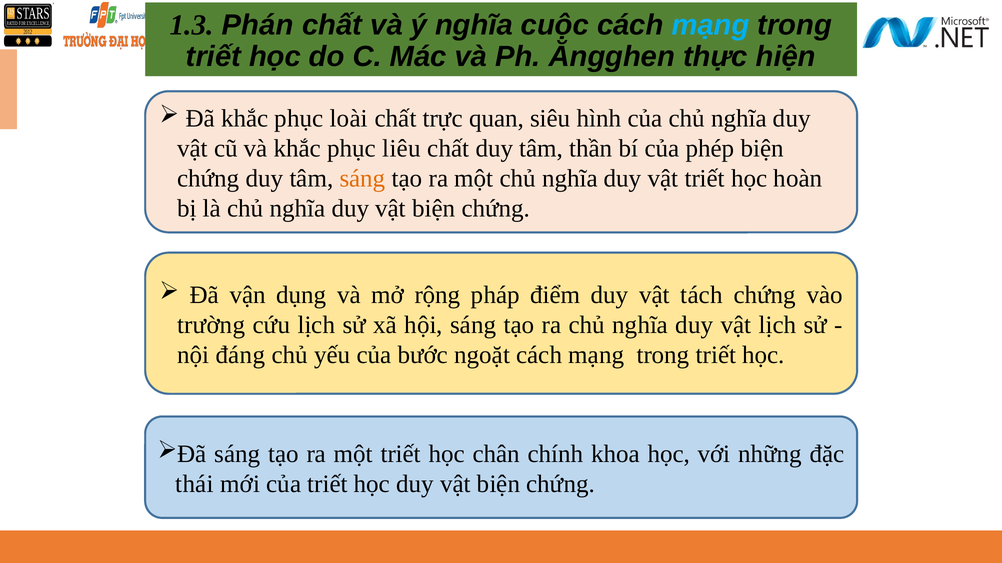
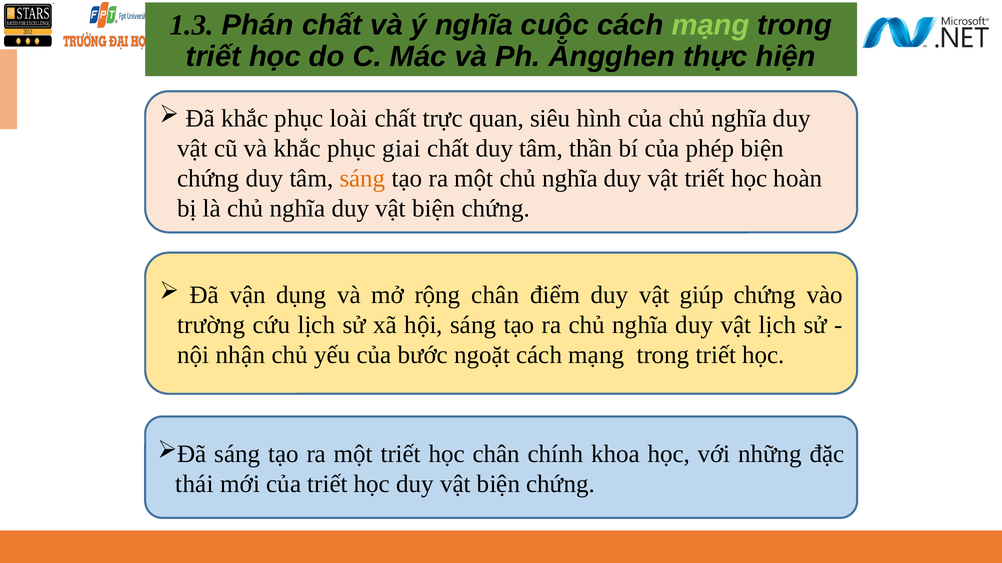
mạng colour: light blue -> light green
liêu: liêu -> giai
rộng pháp: pháp -> chân
tách: tách -> giúp
đáng: đáng -> nhận
